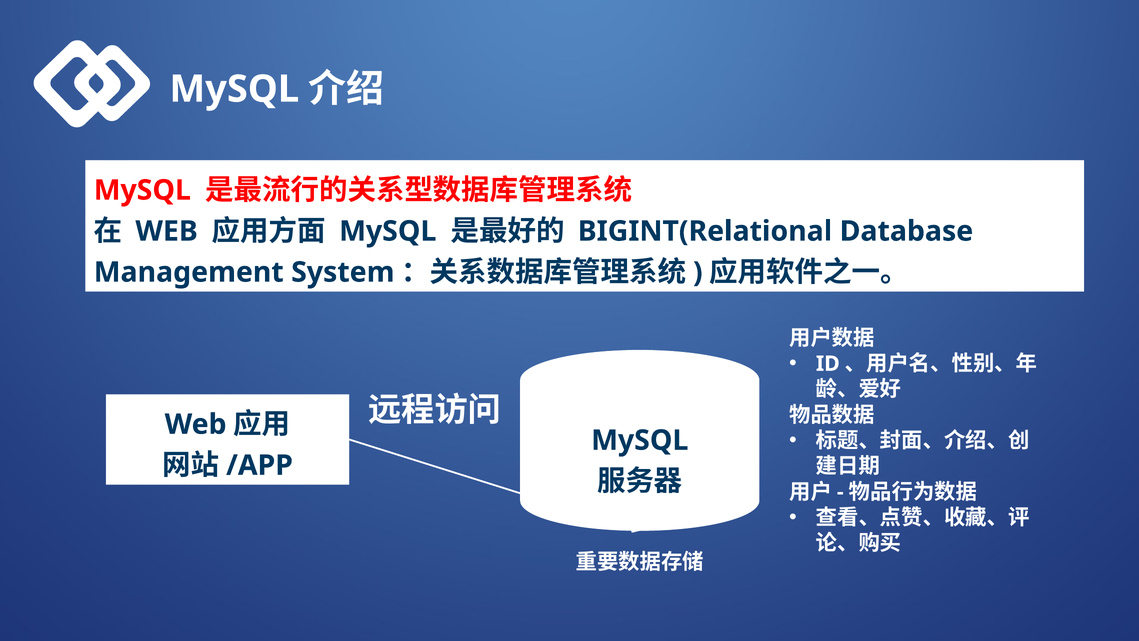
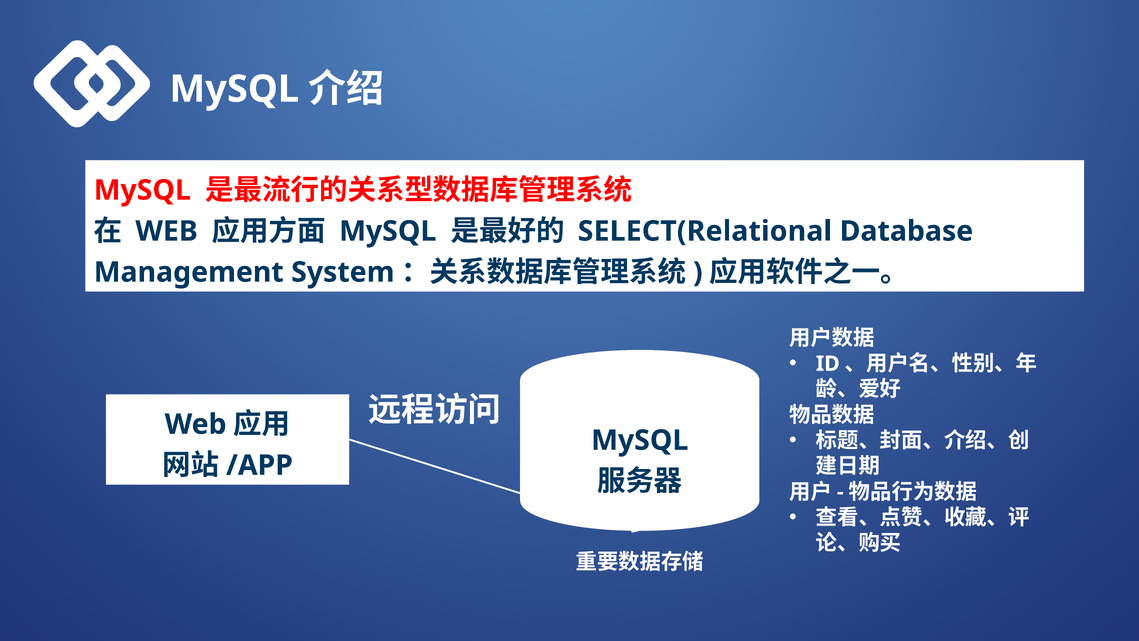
BIGINT(Relational: BIGINT(Relational -> SELECT(Relational
